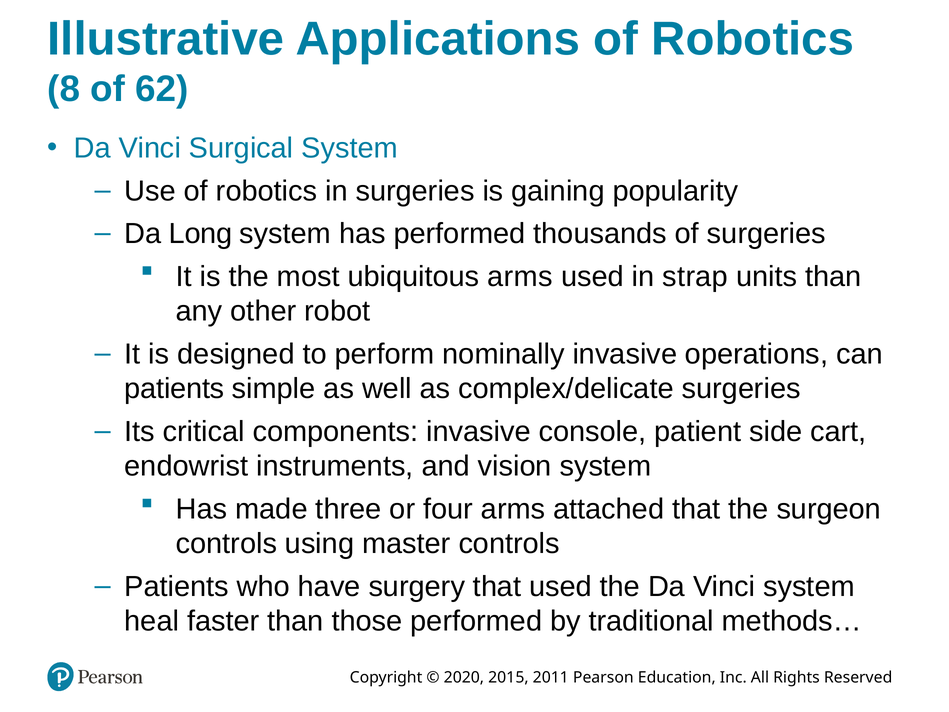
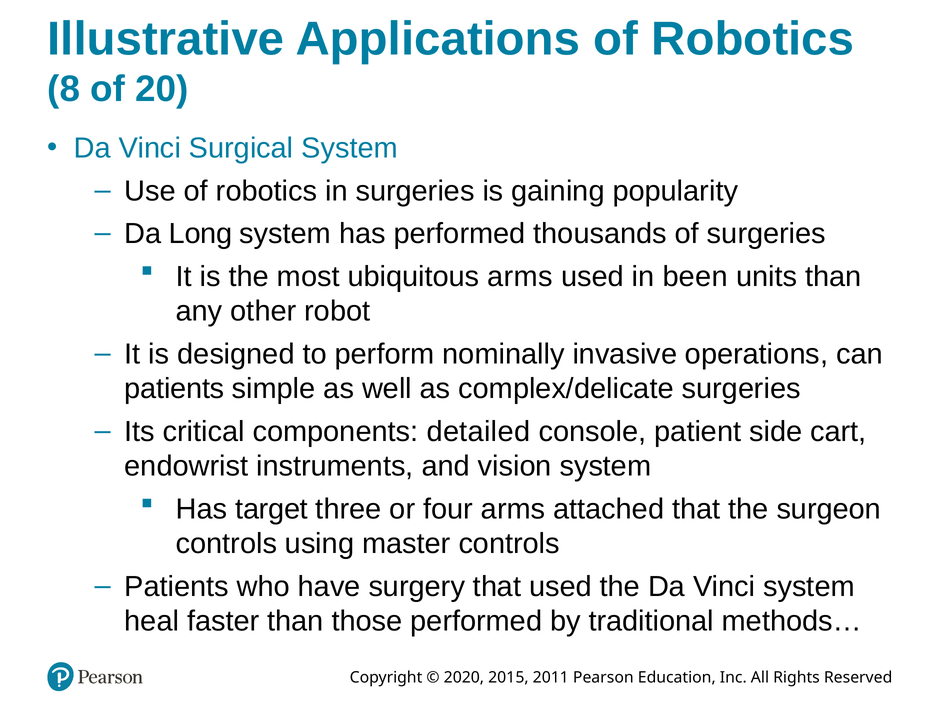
62: 62 -> 20
strap: strap -> been
components invasive: invasive -> detailed
made: made -> target
